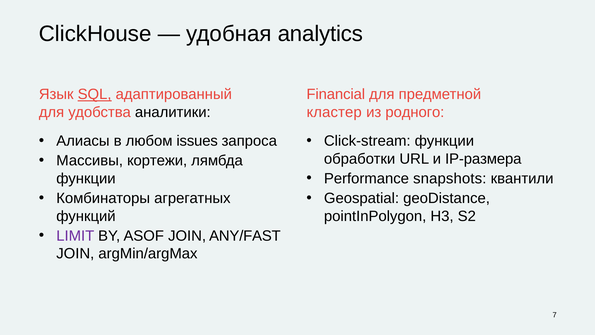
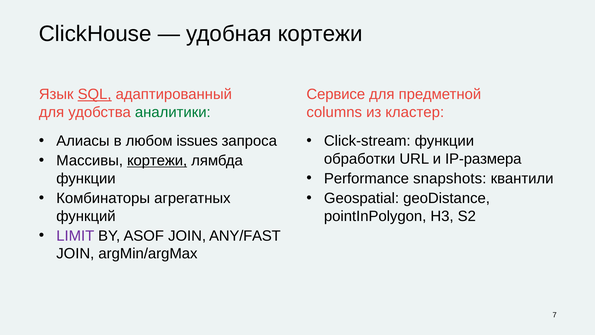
удобная analytics: analytics -> кортежи
Financial: Financial -> Сервисе
аналитики colour: black -> green
кластер: кластер -> columns
родного: родного -> кластер
кортежи at (157, 161) underline: none -> present
